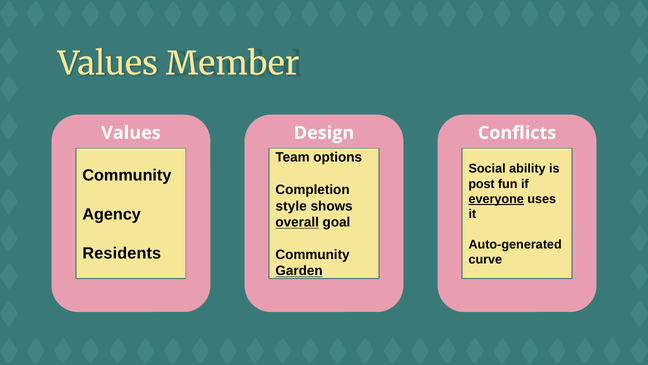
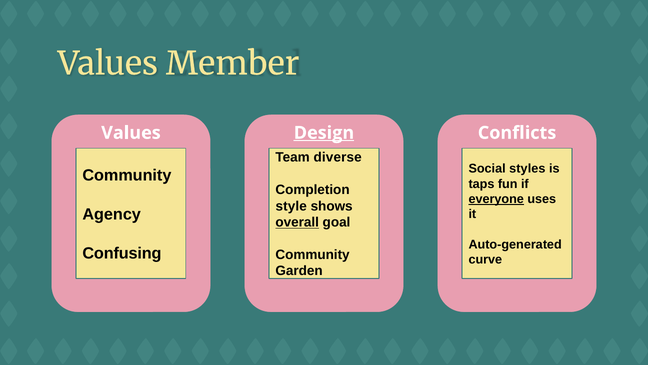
Design underline: none -> present
options: options -> diverse
ability: ability -> styles
post: post -> taps
Residents: Residents -> Confusing
Garden underline: present -> none
